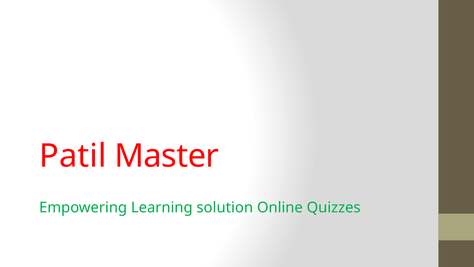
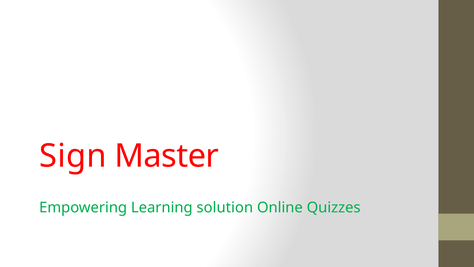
Patil: Patil -> Sign
